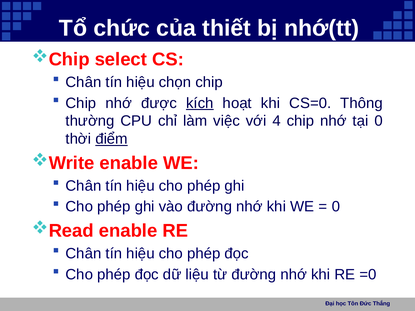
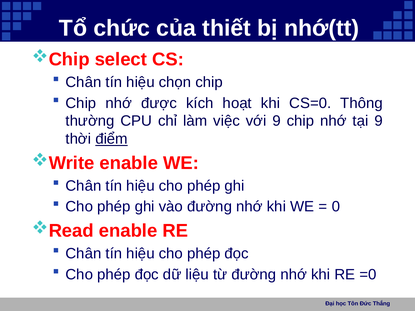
kích underline: present -> none
với 4: 4 -> 9
tại 0: 0 -> 9
